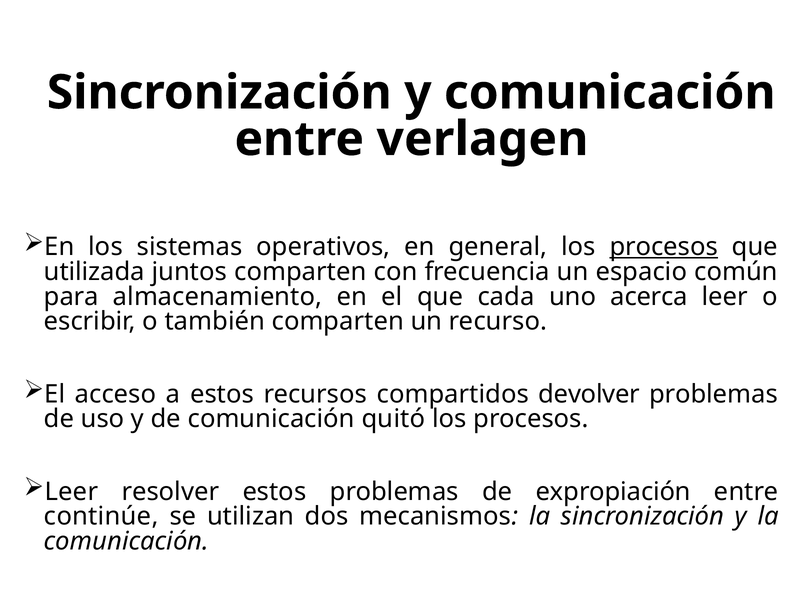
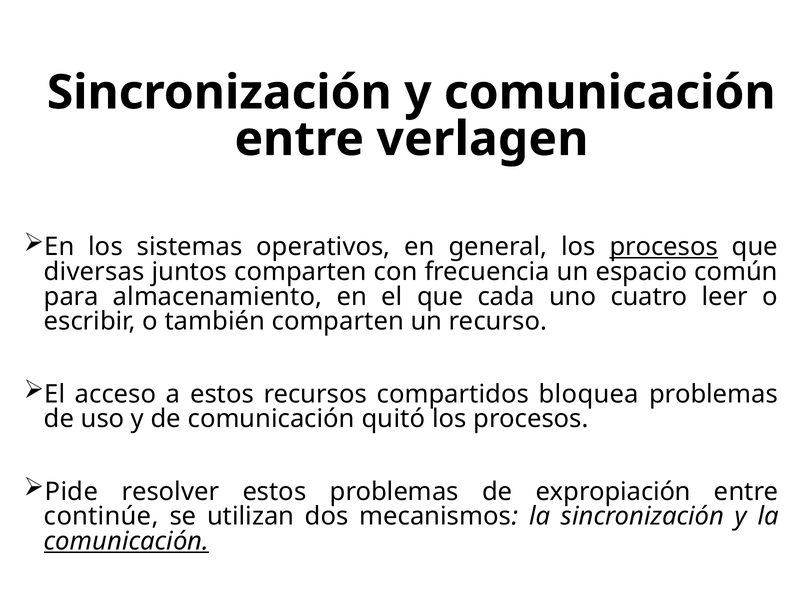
utilizada: utilizada -> diversas
acerca: acerca -> cuatro
devolver: devolver -> bloquea
Leer at (71, 492): Leer -> Pide
comunicación at (126, 542) underline: none -> present
